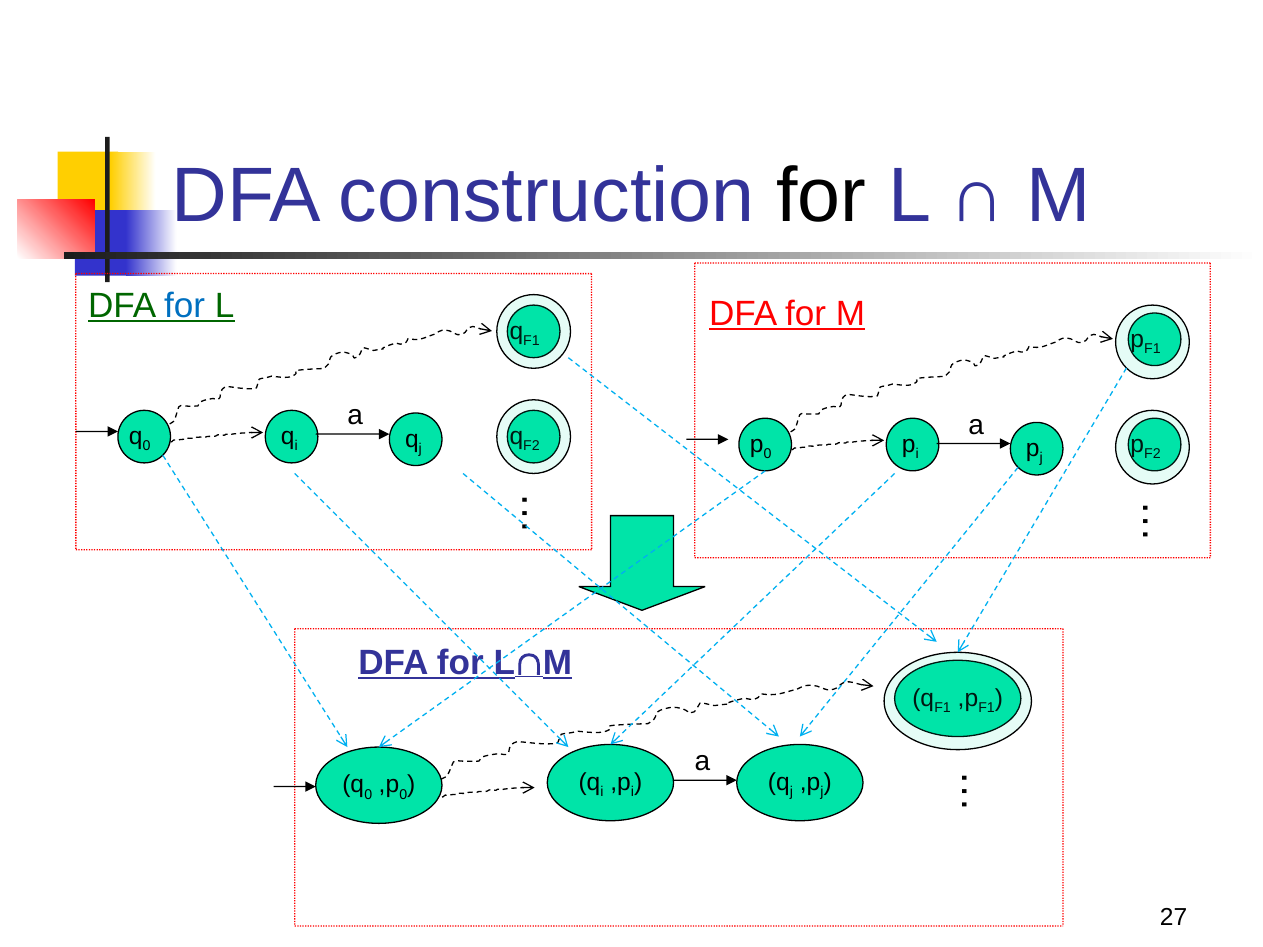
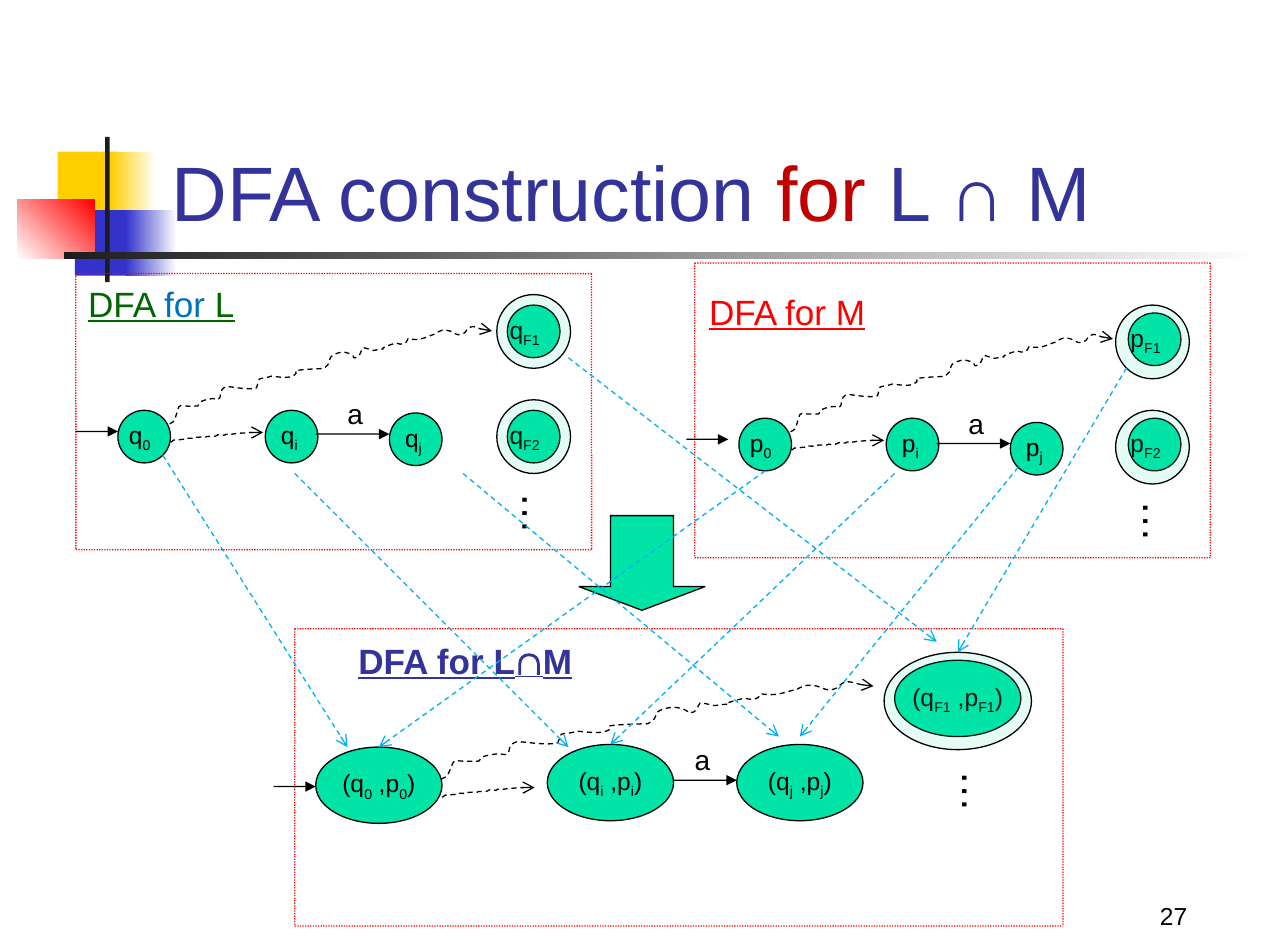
for at (821, 196) colour: black -> red
